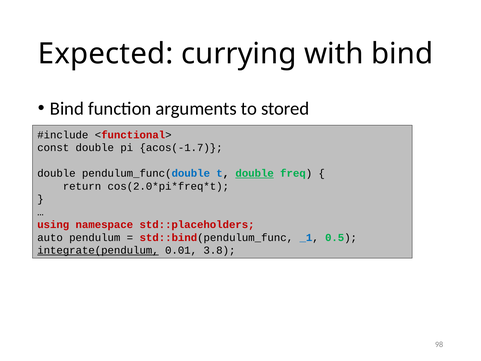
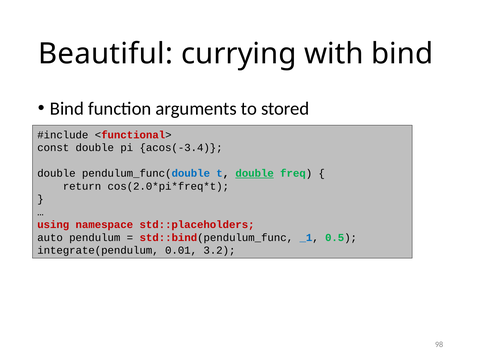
Expected: Expected -> Beautiful
acos(-1.7: acos(-1.7 -> acos(-3.4
integrate(pendulum underline: present -> none
3.8: 3.8 -> 3.2
